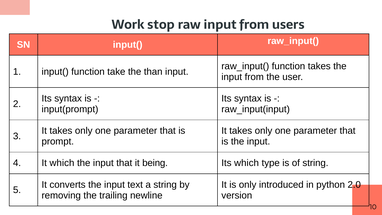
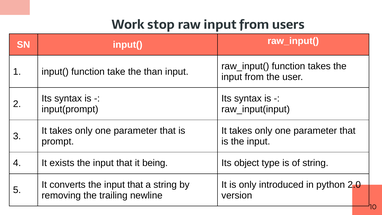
It which: which -> exists
Its which: which -> object
converts the input text: text -> that
